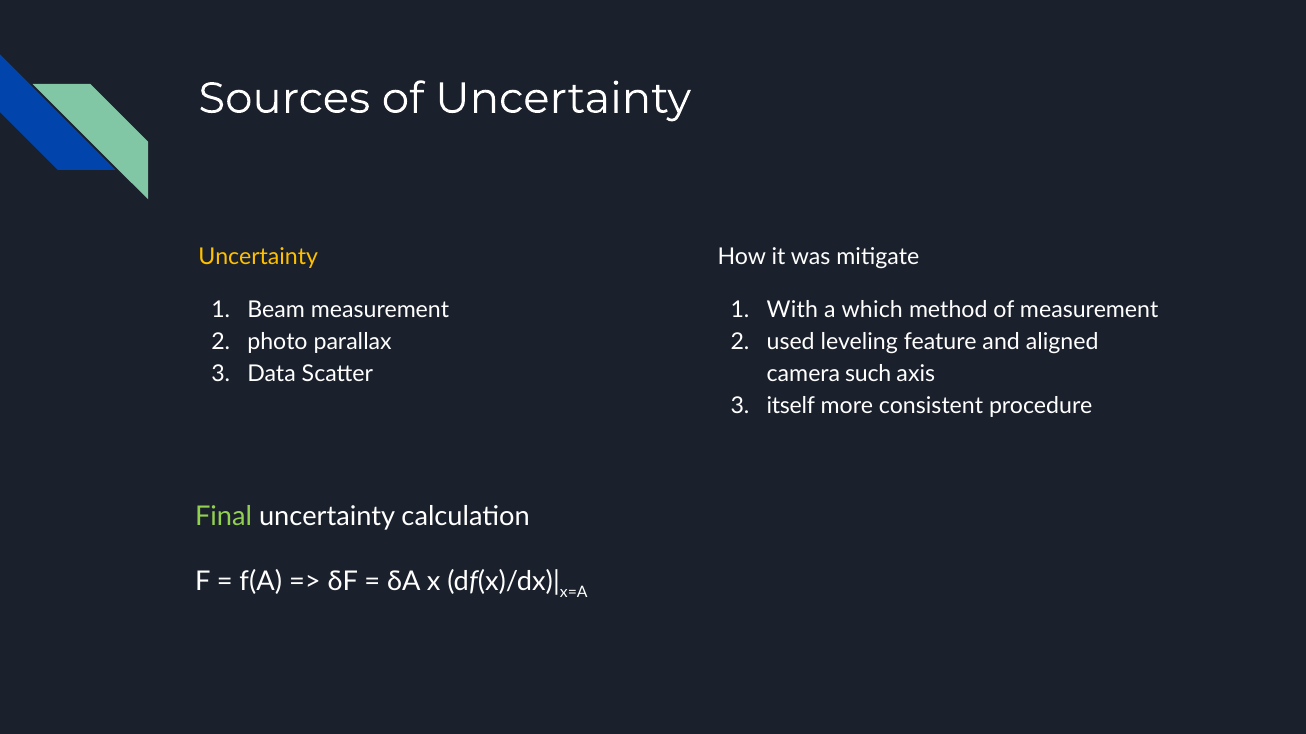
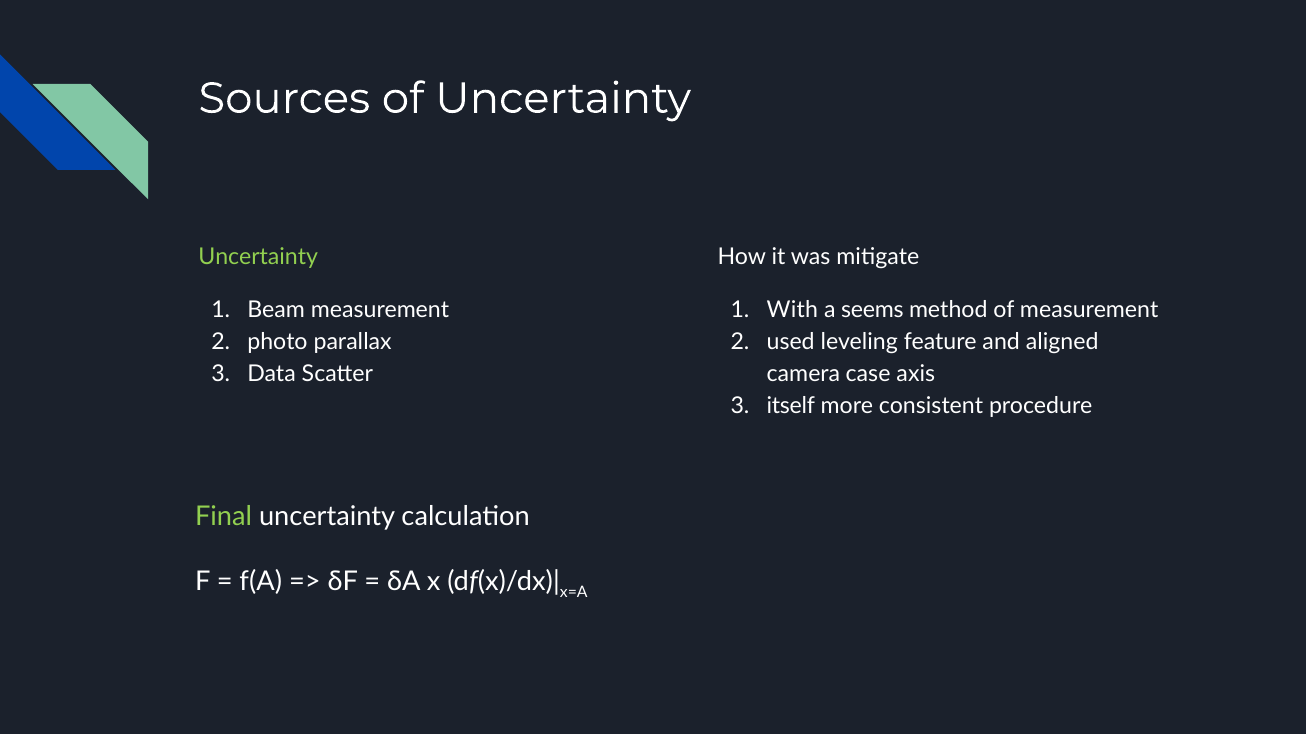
Uncertainty at (258, 257) colour: yellow -> light green
which: which -> seems
such: such -> case
